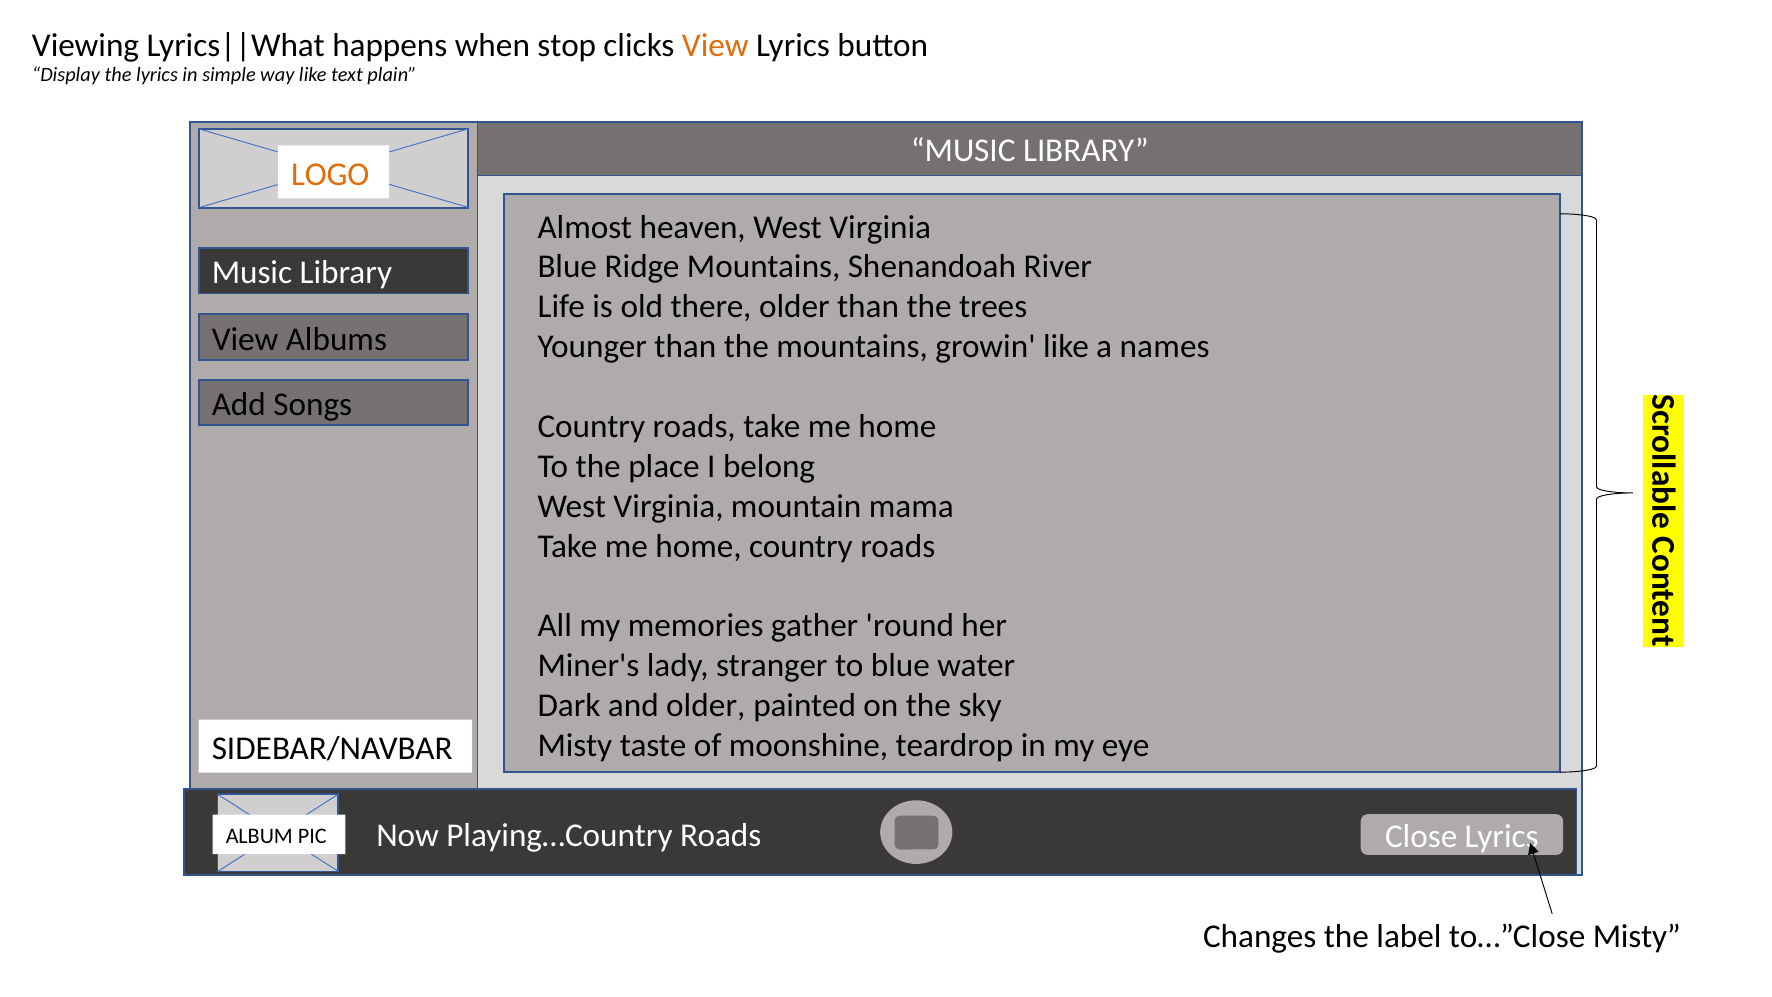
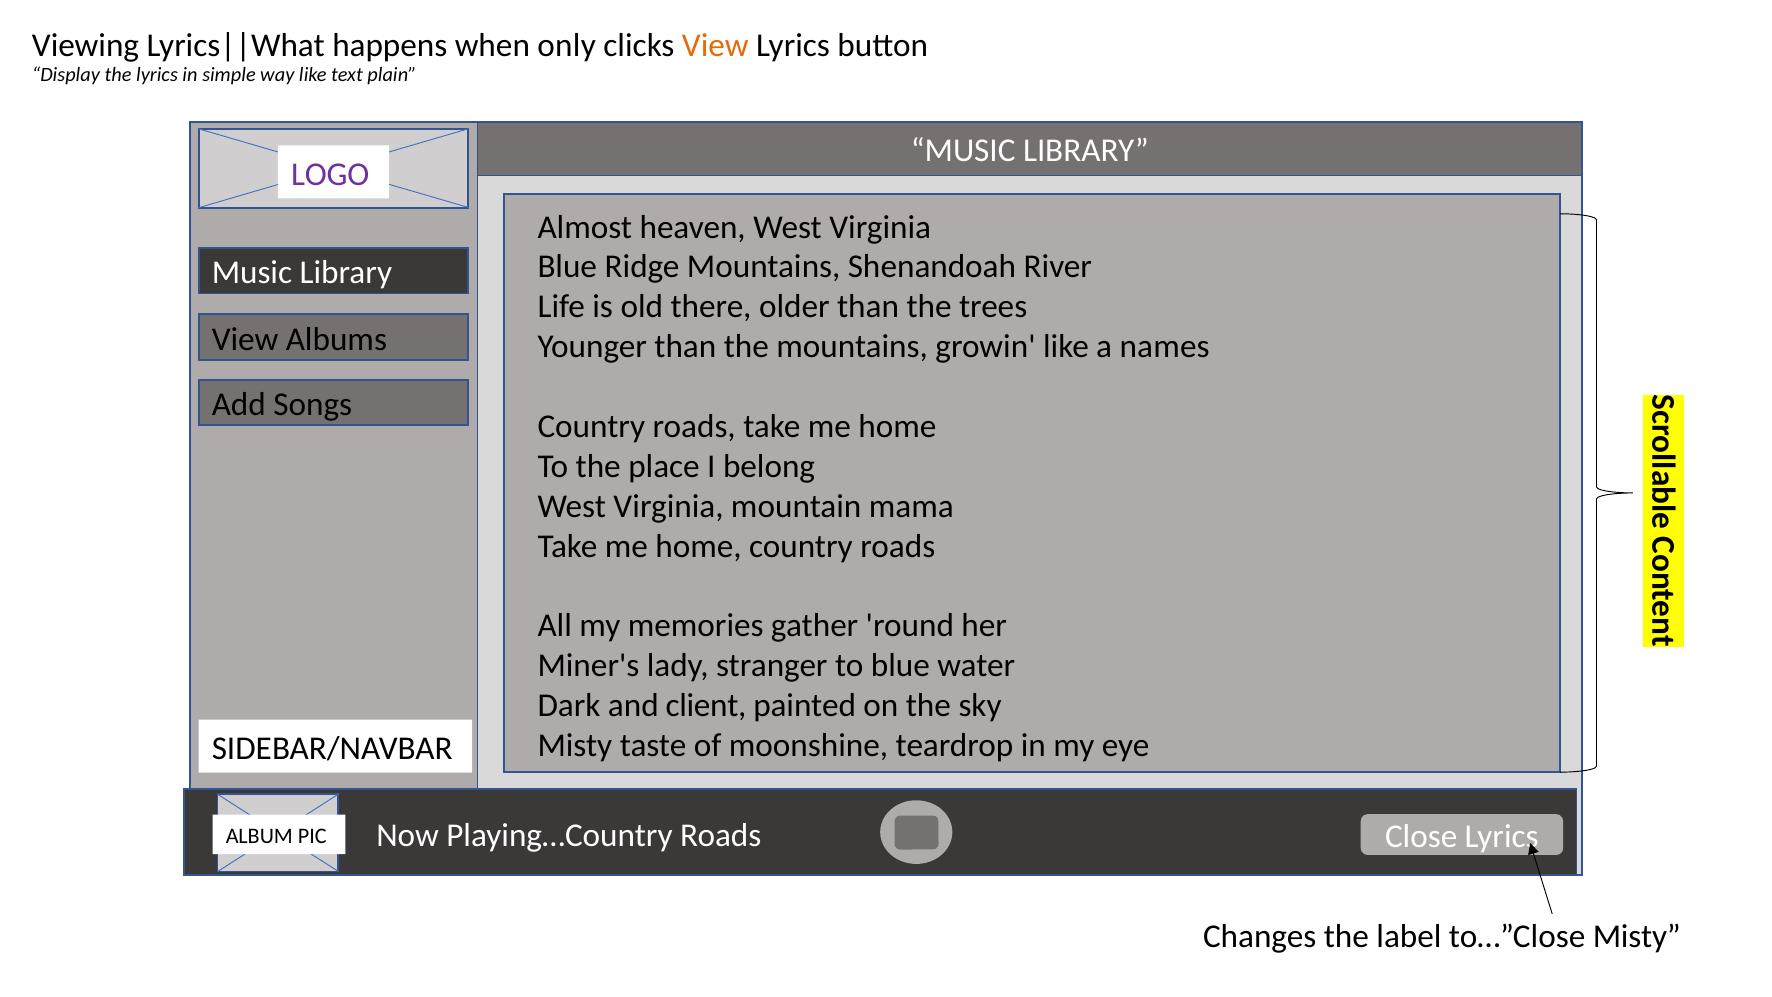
stop: stop -> only
LOGO colour: orange -> purple
and older: older -> client
